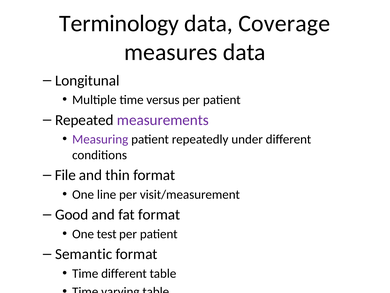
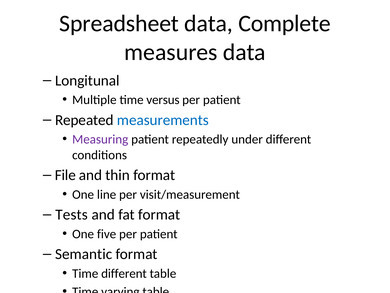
Terminology: Terminology -> Spreadsheet
Coverage: Coverage -> Complete
measurements colour: purple -> blue
Good: Good -> Tests
test: test -> five
